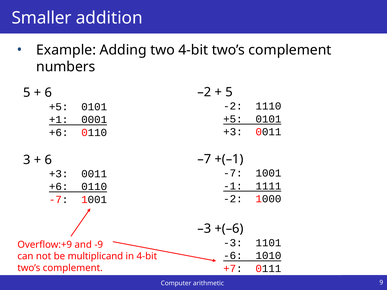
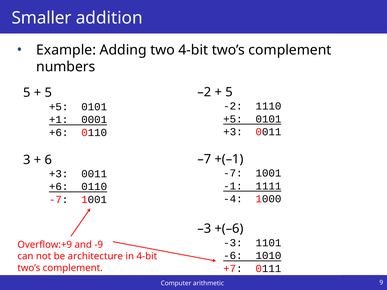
6 at (48, 93): 6 -> 5
-2 at (233, 199): -2 -> -4
multiplicand: multiplicand -> architecture
